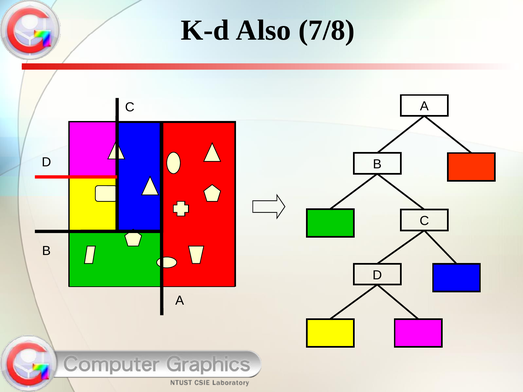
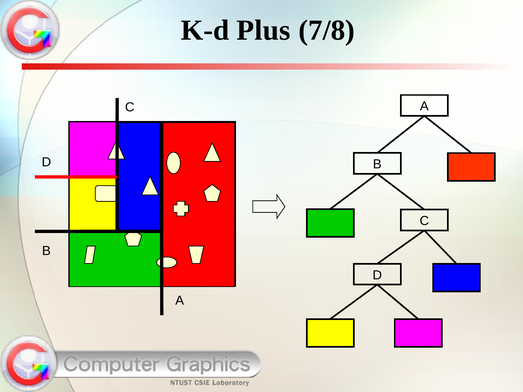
Also: Also -> Plus
